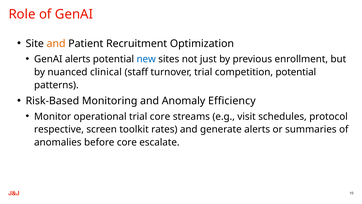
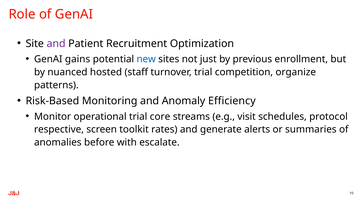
and at (56, 43) colour: orange -> purple
GenAI alerts: alerts -> gains
clinical: clinical -> hosted
competition potential: potential -> organize
before core: core -> with
